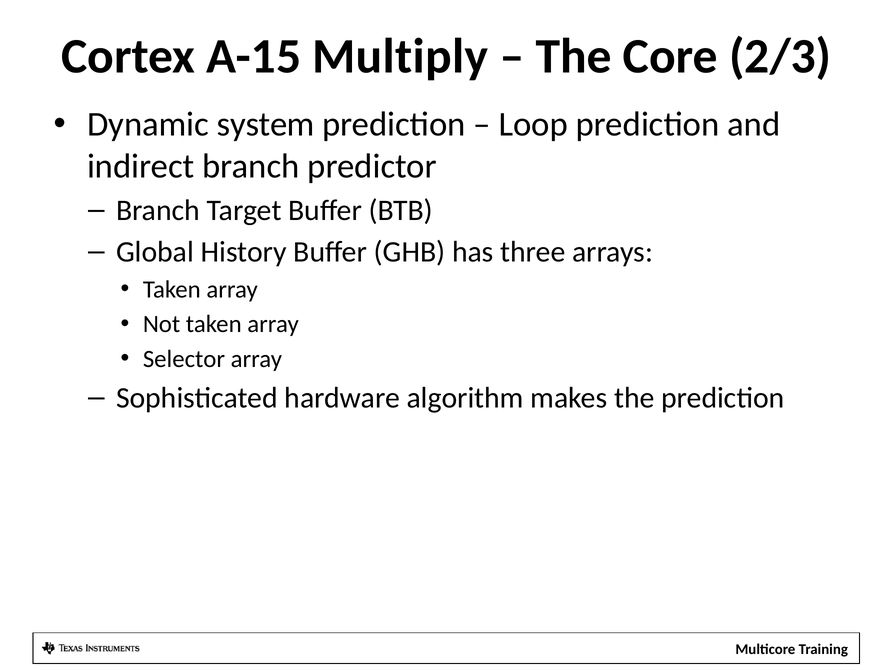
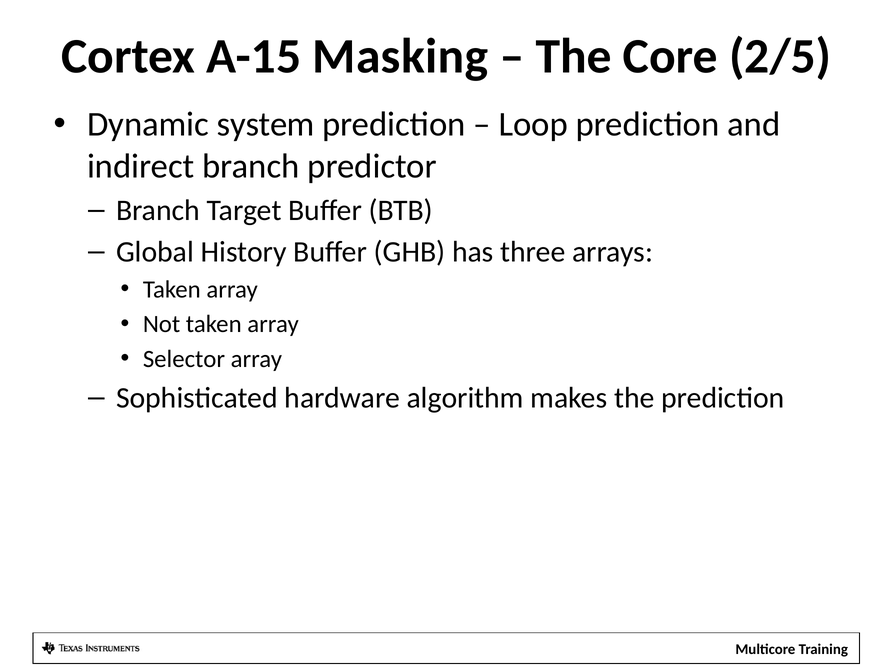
Multiply: Multiply -> Masking
2/3: 2/3 -> 2/5
